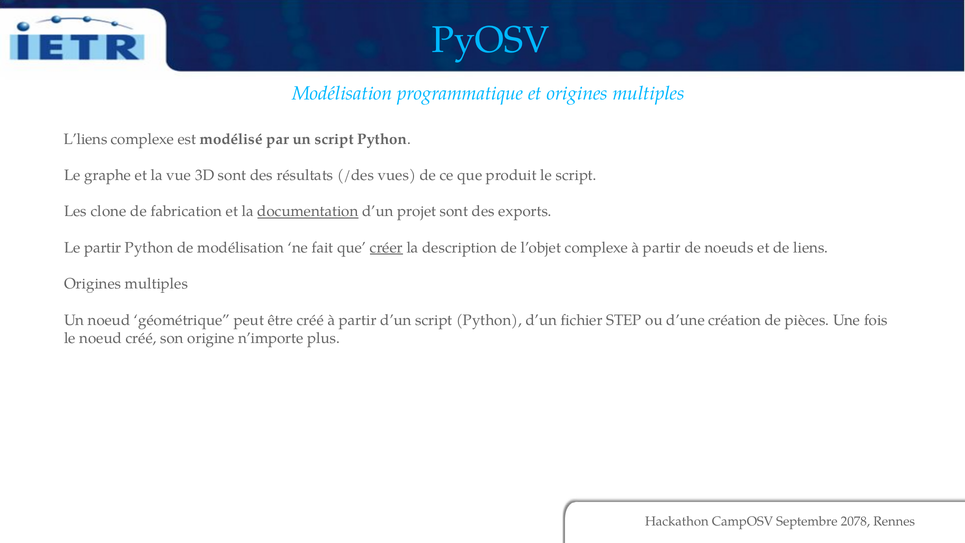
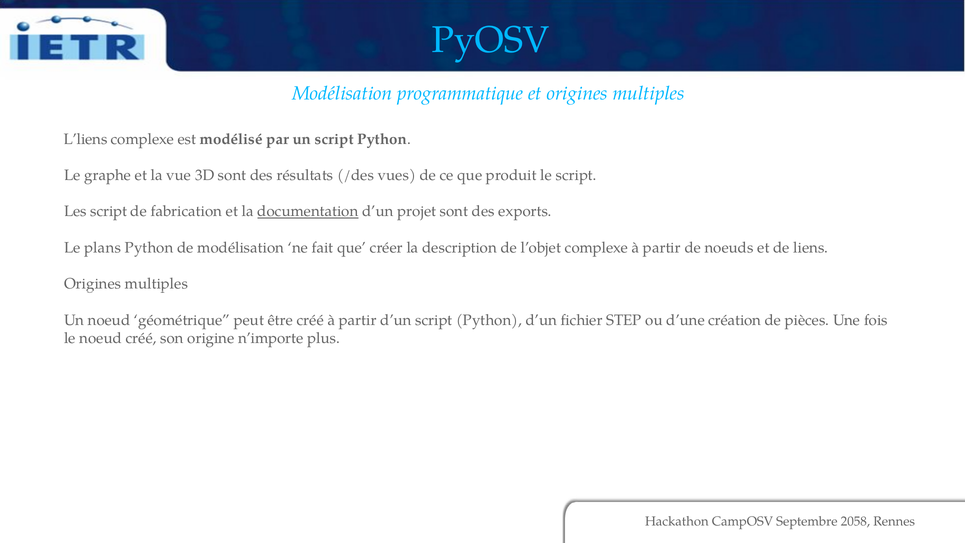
Les clone: clone -> script
Le partir: partir -> plans
créer underline: present -> none
2078: 2078 -> 2058
